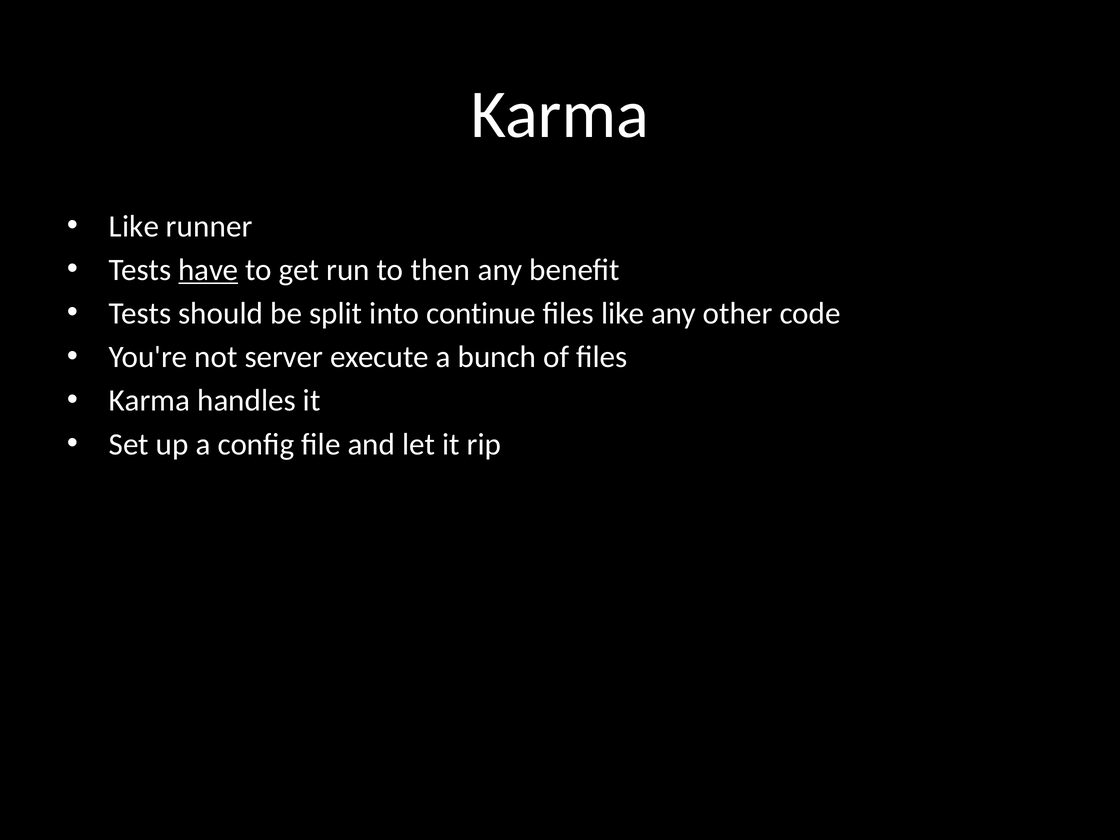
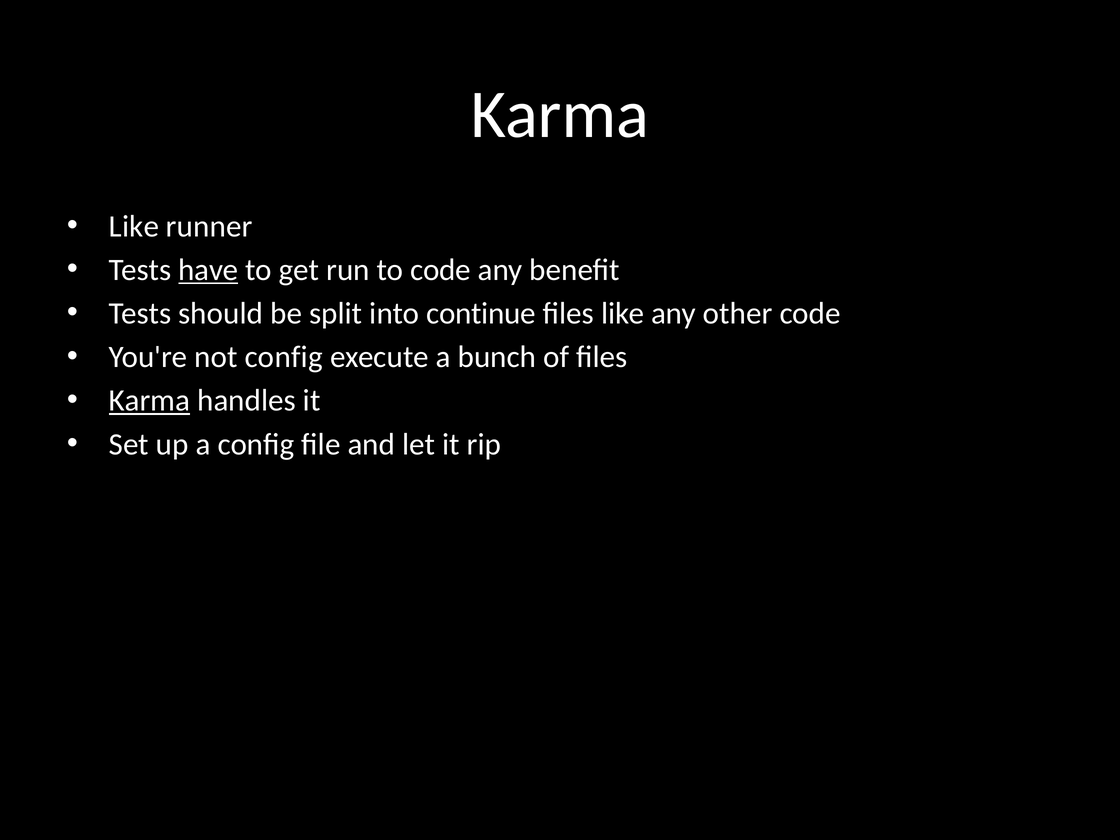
to then: then -> code
not server: server -> config
Karma at (150, 401) underline: none -> present
